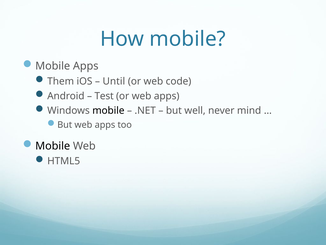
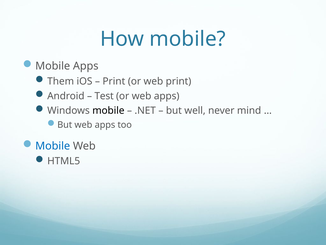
Until at (114, 81): Until -> Print
web code: code -> print
Mobile at (53, 146) colour: black -> blue
